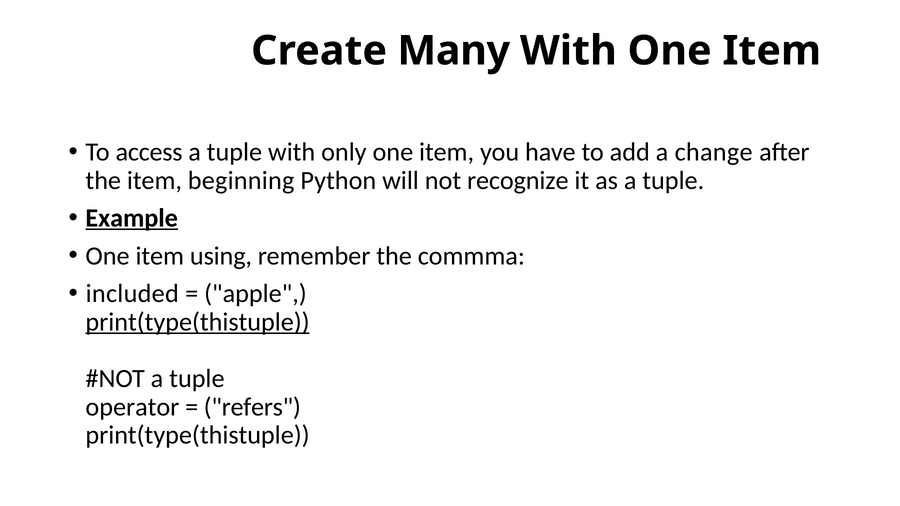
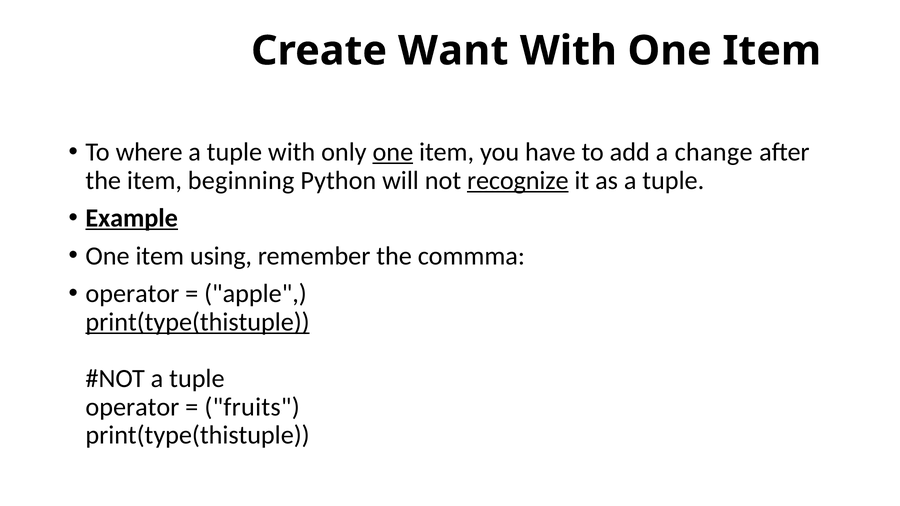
Many: Many -> Want
access: access -> where
one at (393, 152) underline: none -> present
recognize underline: none -> present
included at (132, 294): included -> operator
refers: refers -> fruits
